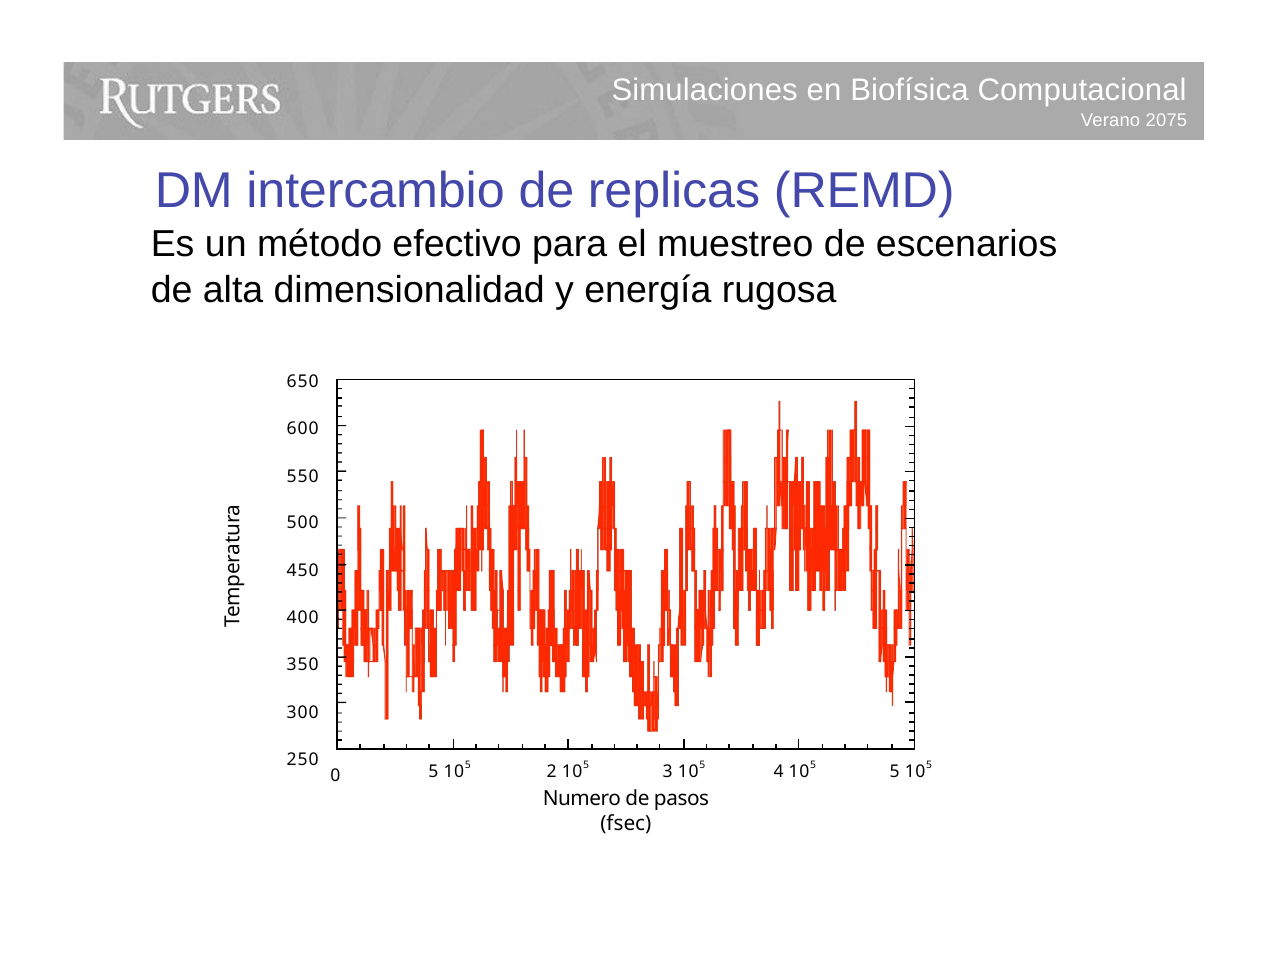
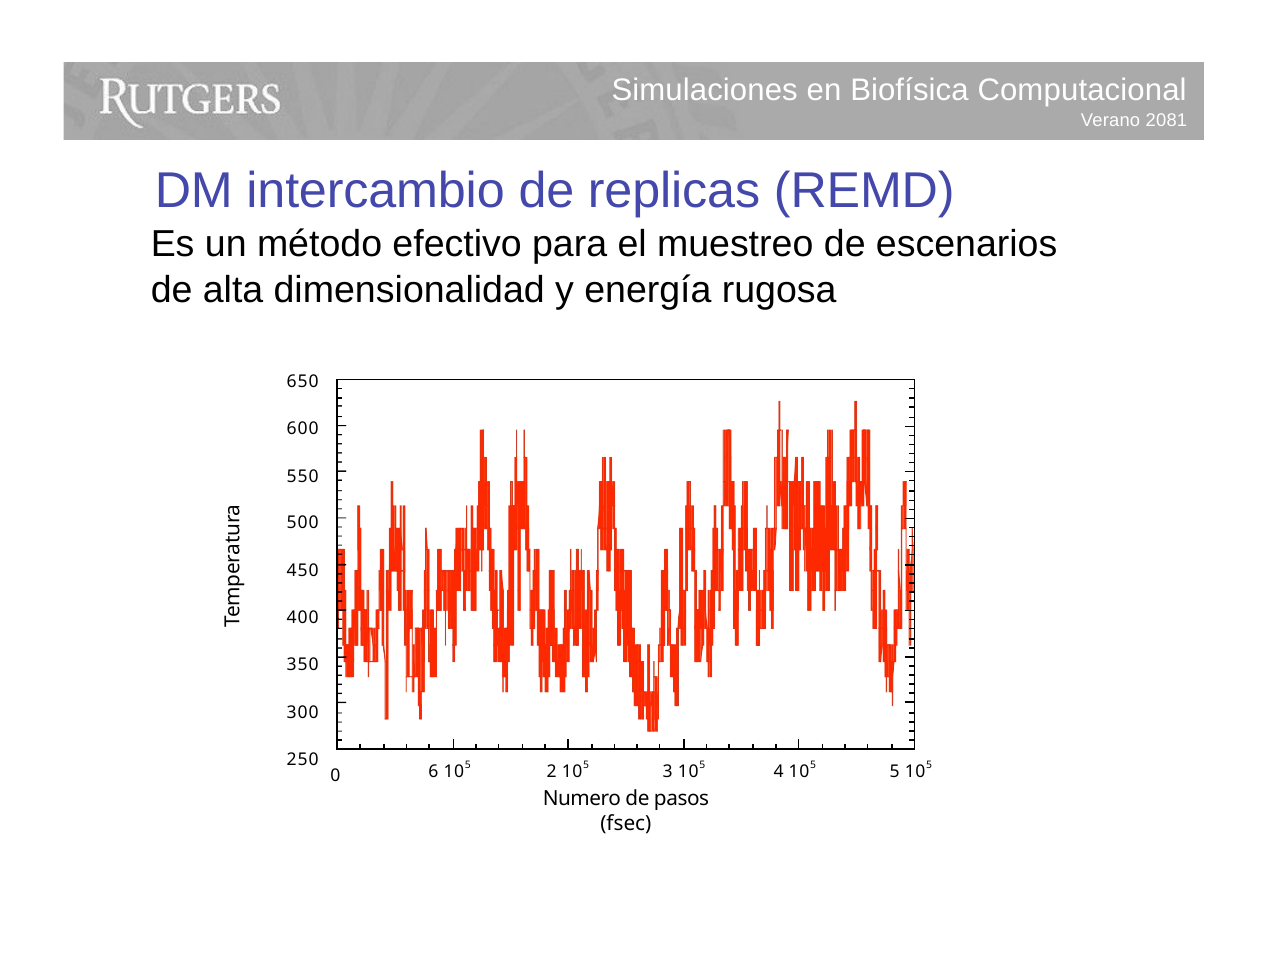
2075: 2075 -> 2081
0 5: 5 -> 6
